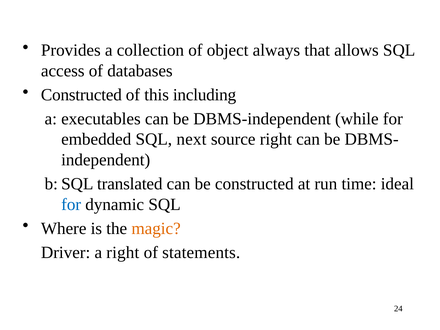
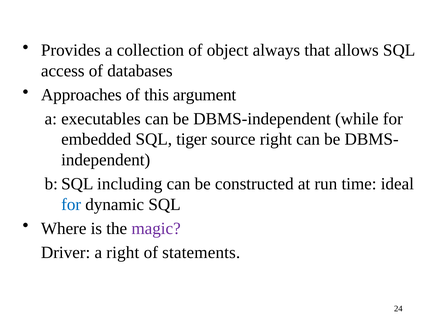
Constructed at (81, 95): Constructed -> Approaches
including: including -> argument
next: next -> tiger
translated: translated -> including
magic colour: orange -> purple
